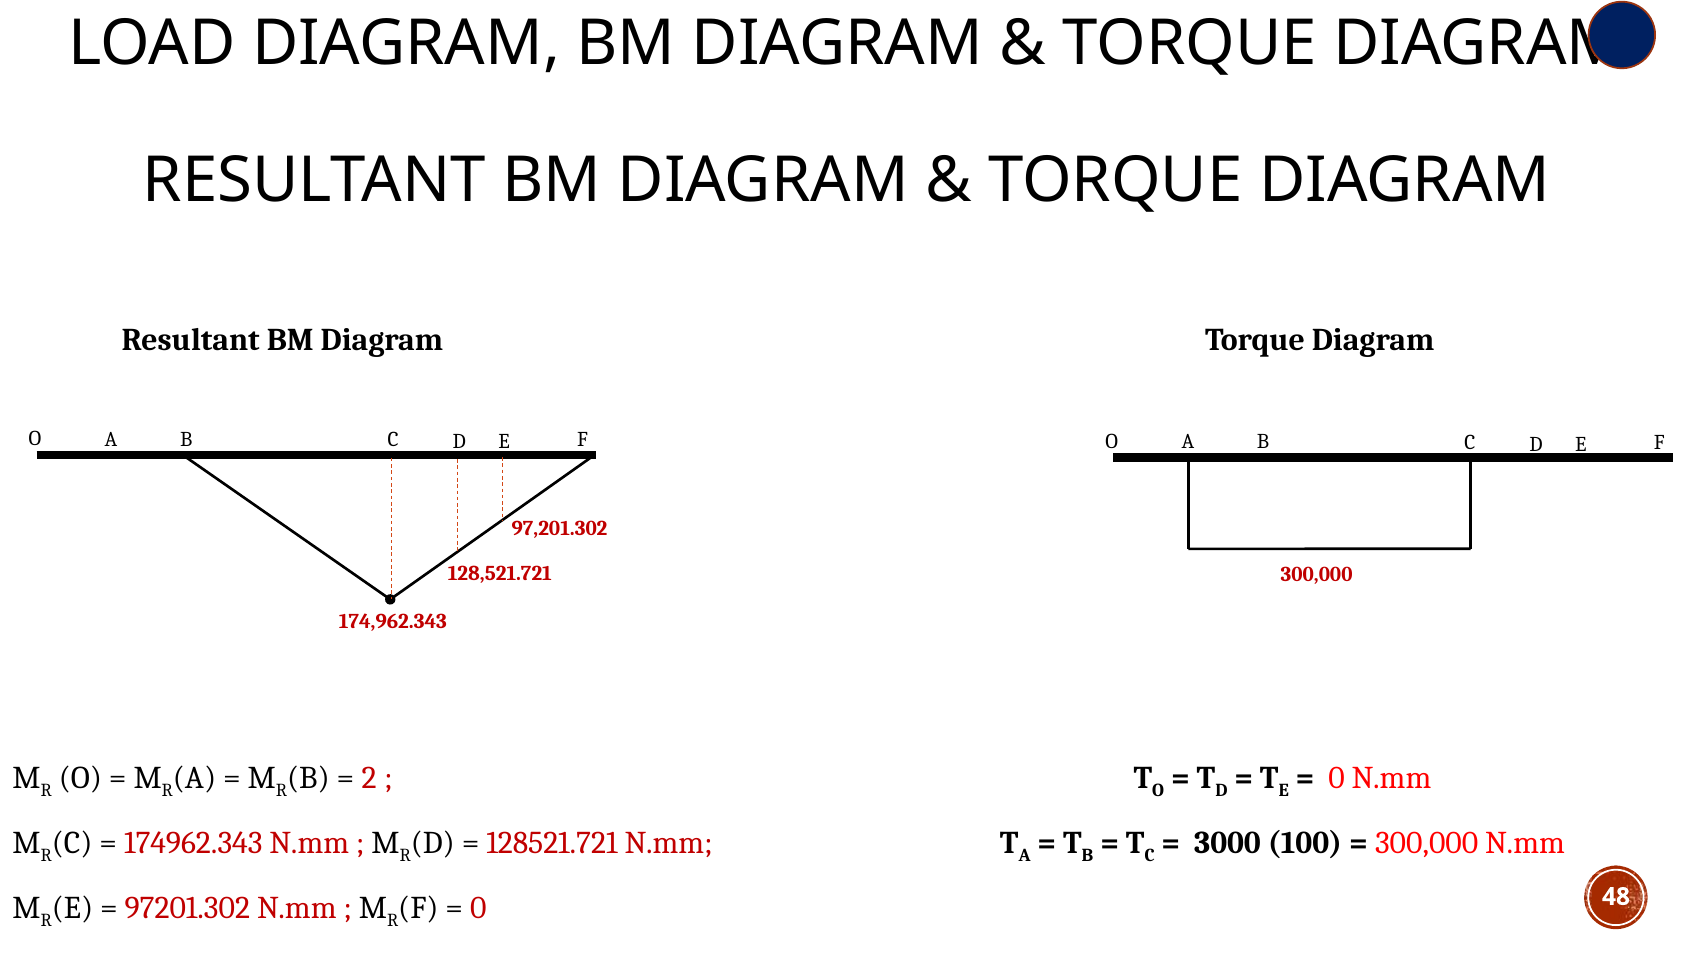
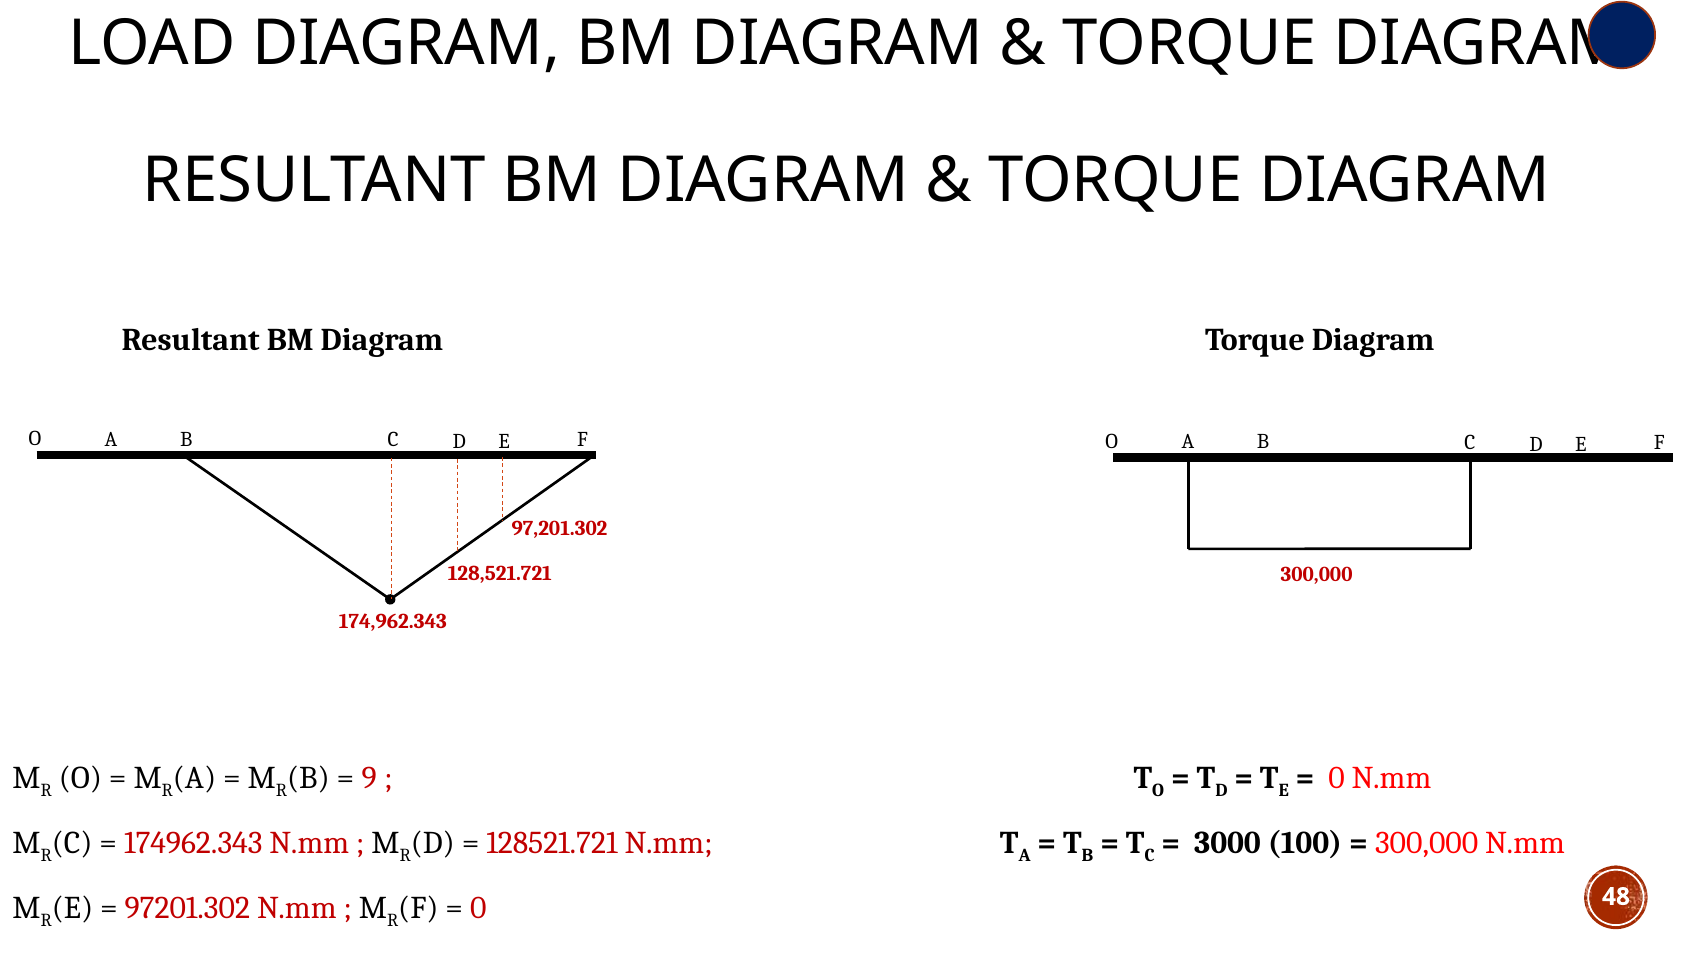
2: 2 -> 9
